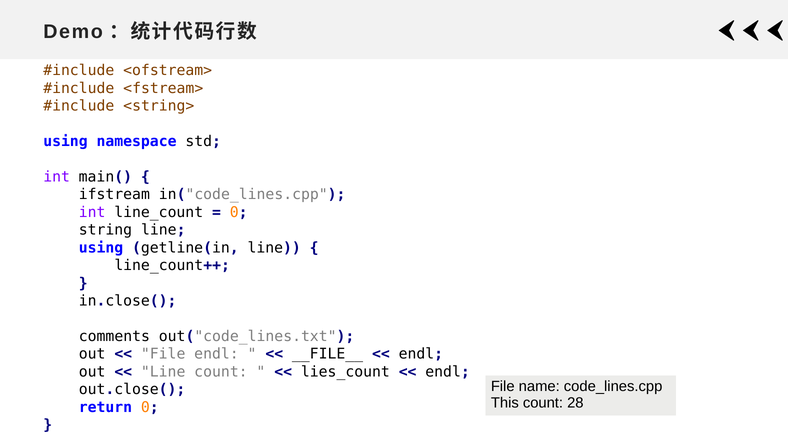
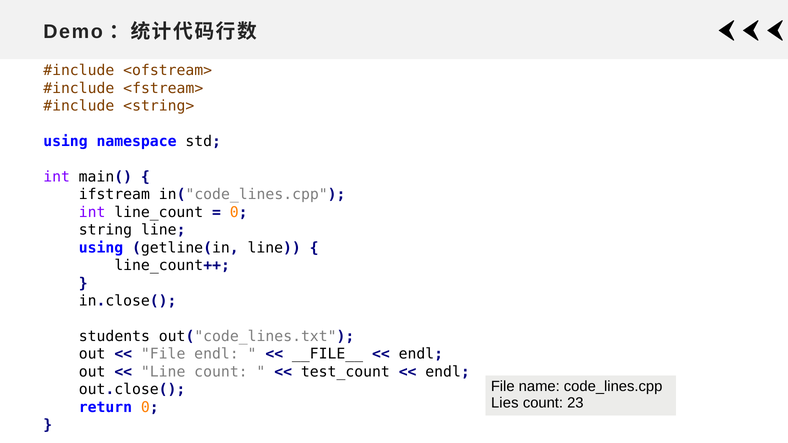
comments: comments -> students
lies_count: lies_count -> test_count
This: This -> Lies
28: 28 -> 23
